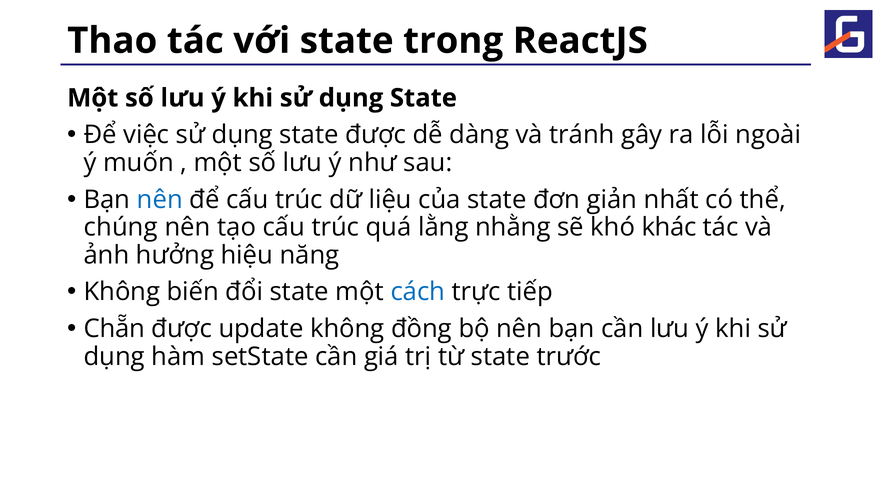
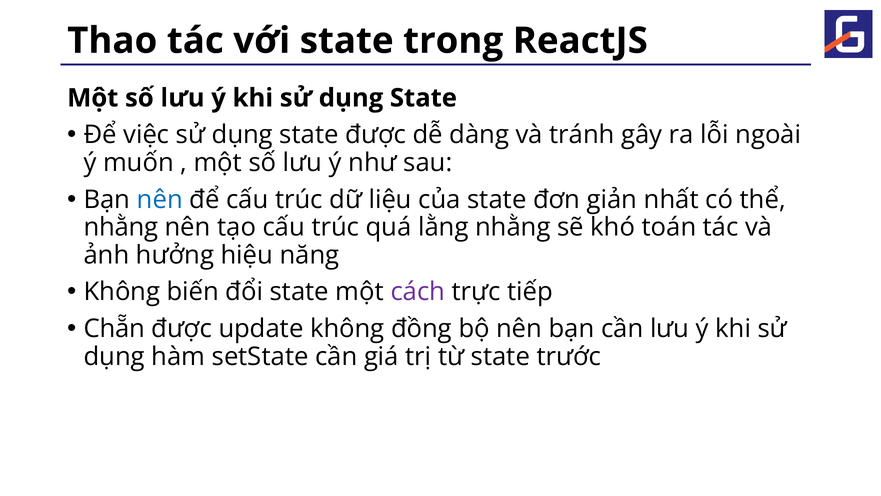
chúng at (121, 227): chúng -> nhằng
khác: khác -> toán
cách colour: blue -> purple
